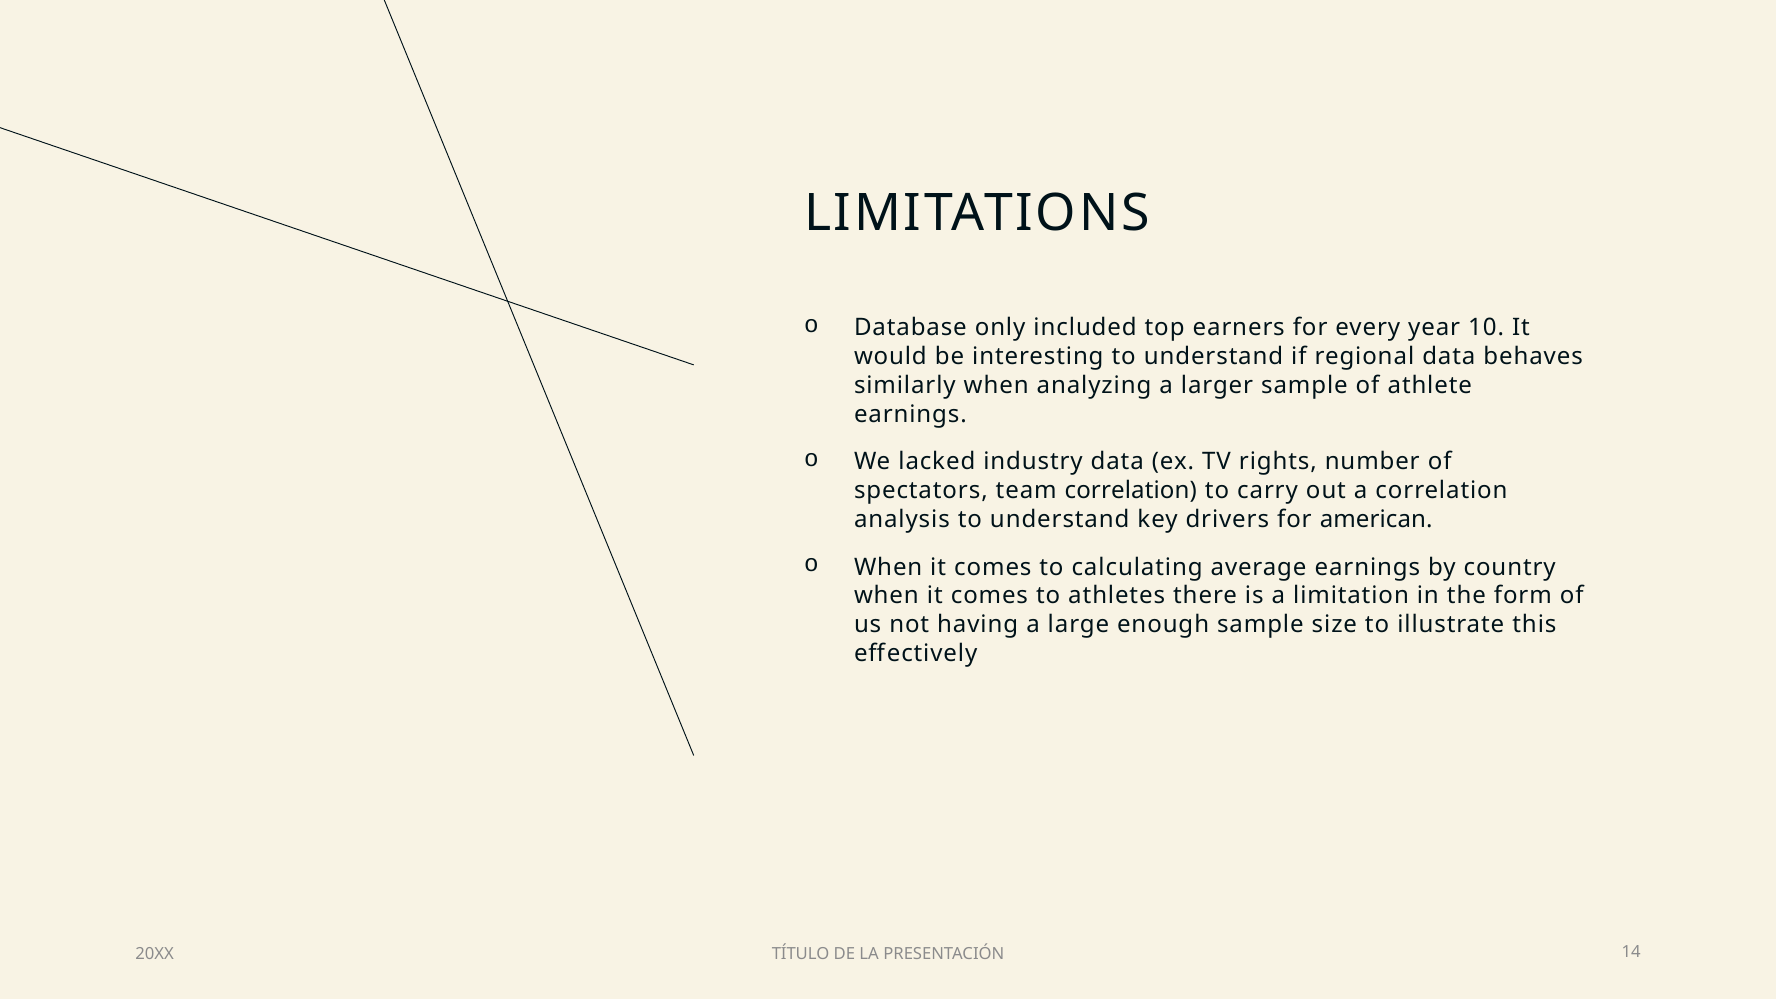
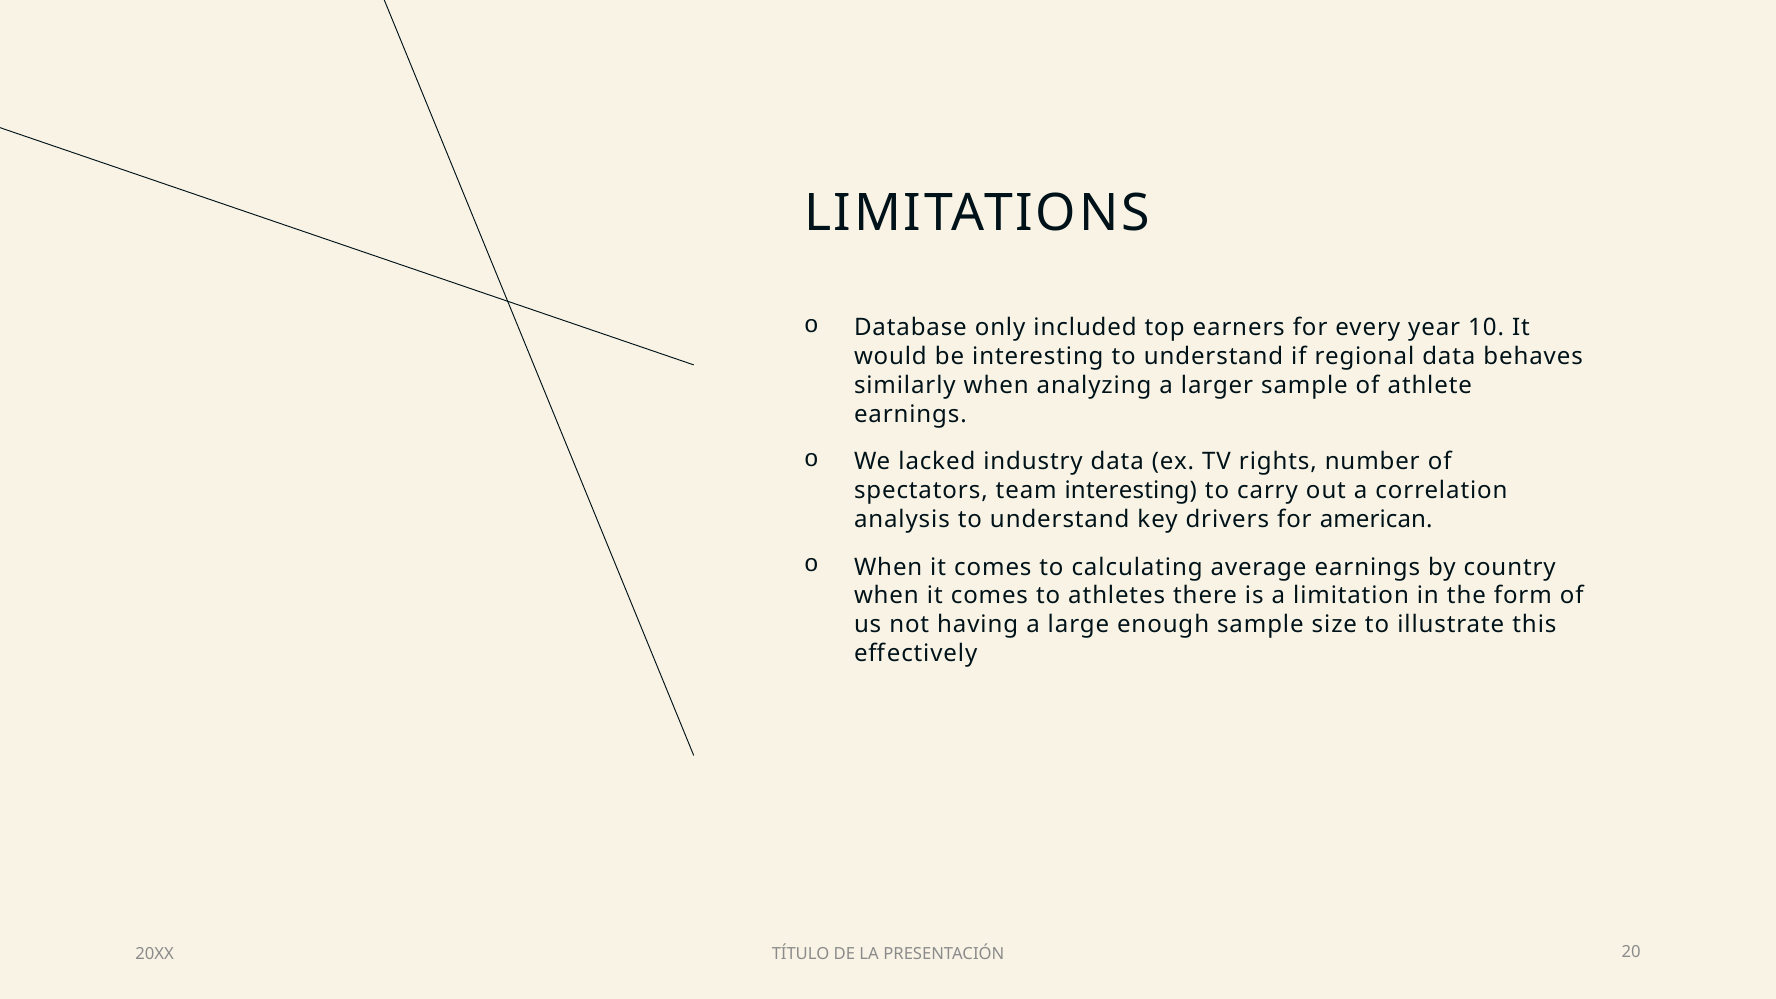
team correlation: correlation -> interesting
14: 14 -> 20
